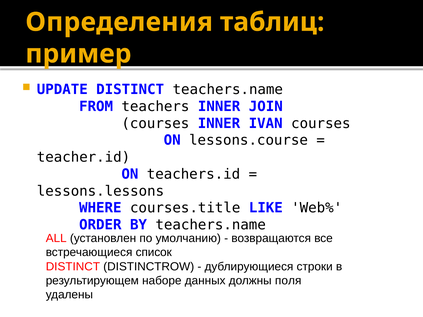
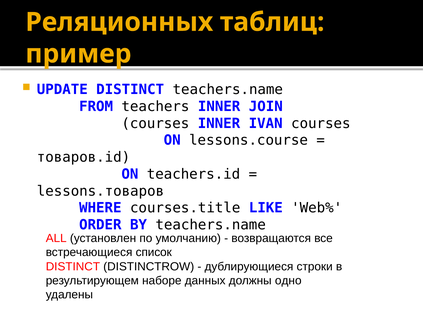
Определения: Определения -> Реляционных
teacher.id: teacher.id -> товаров.id
lessons.lessons: lessons.lessons -> lessons.товаров
поля: поля -> одно
